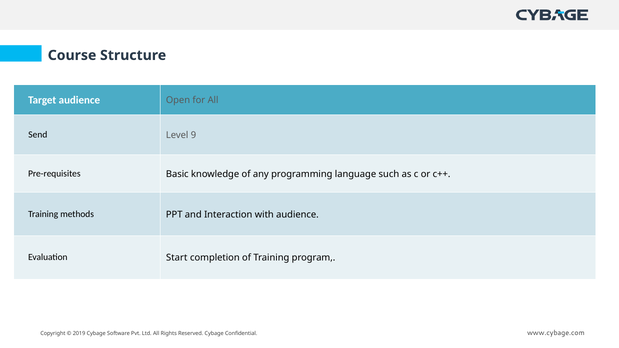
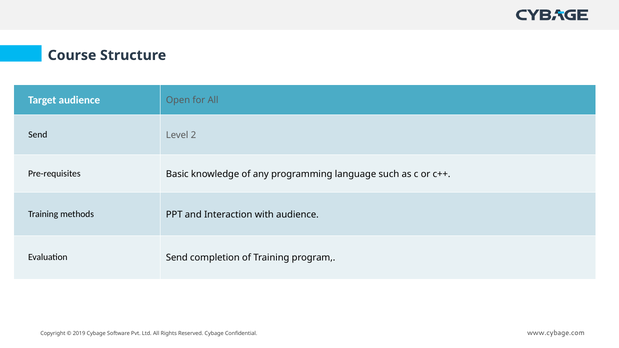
9: 9 -> 2
Evaluation Start: Start -> Send
